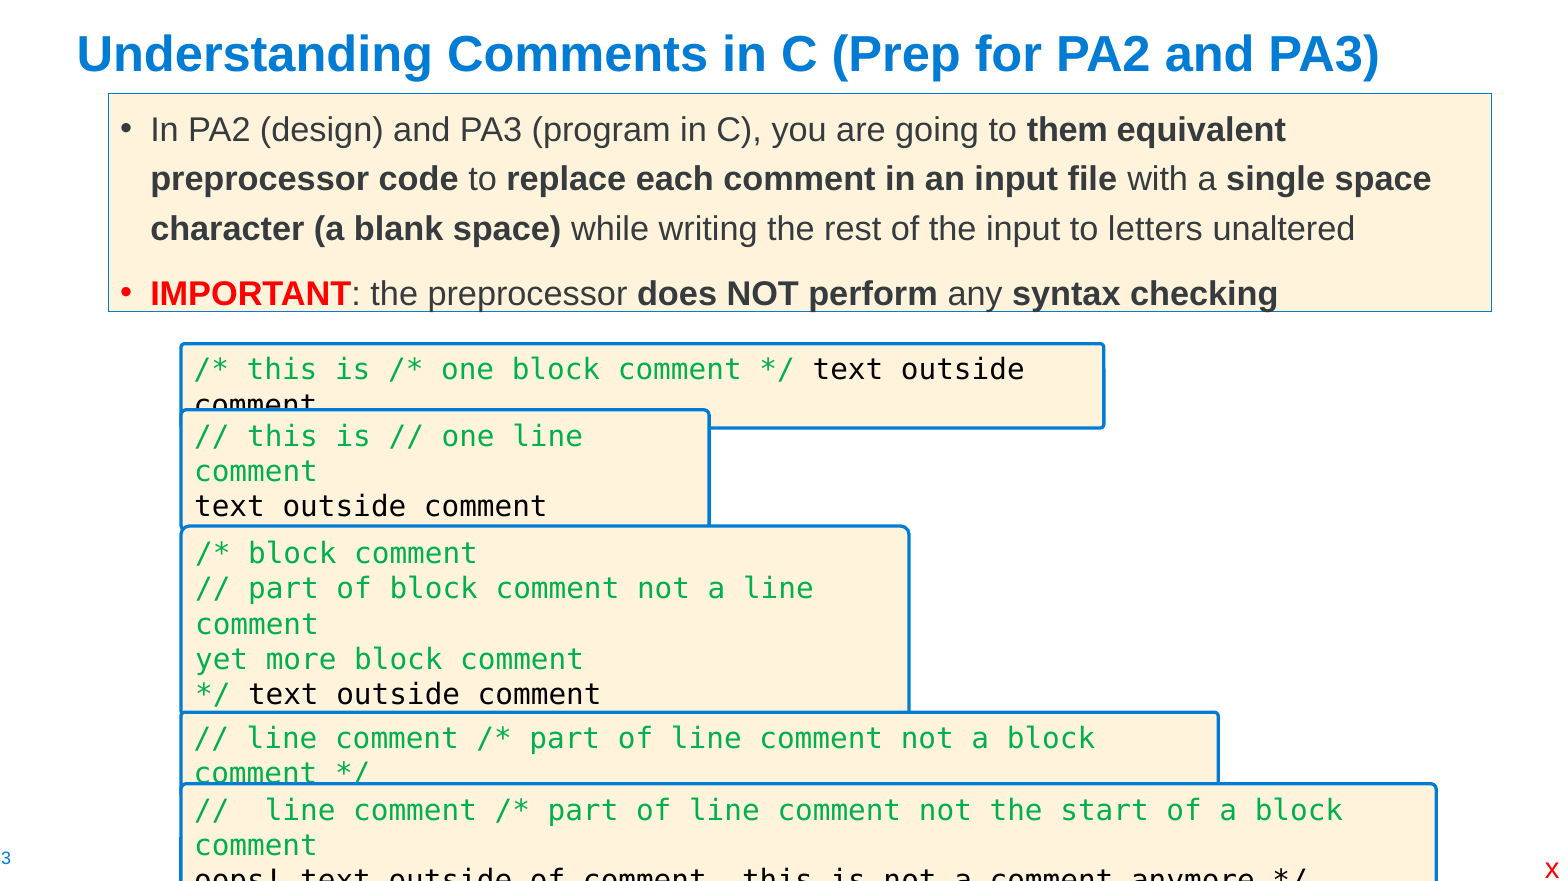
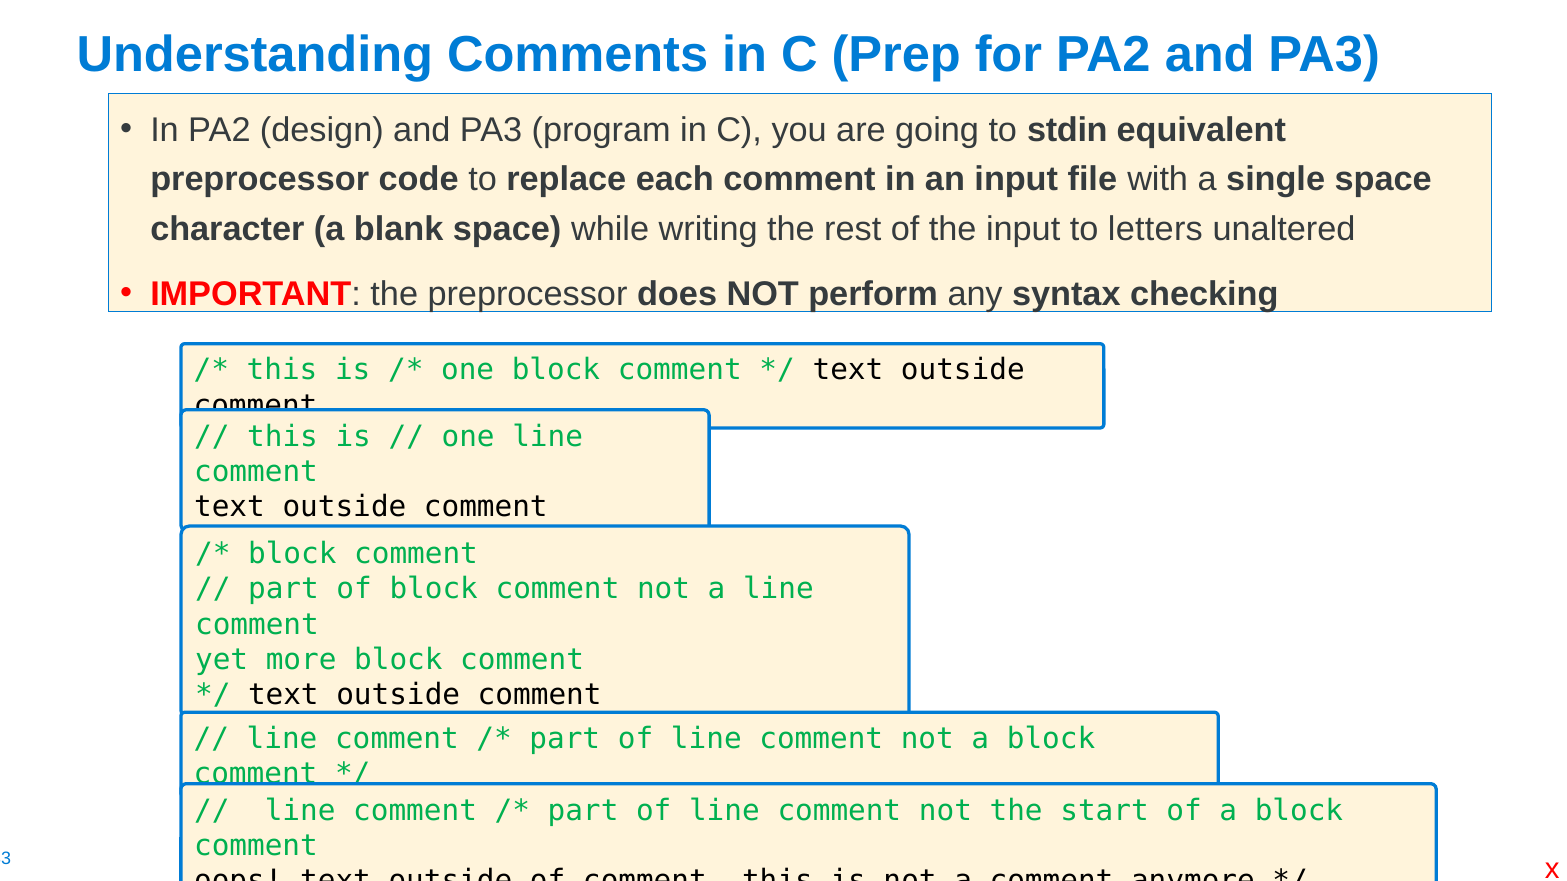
them: them -> stdin
